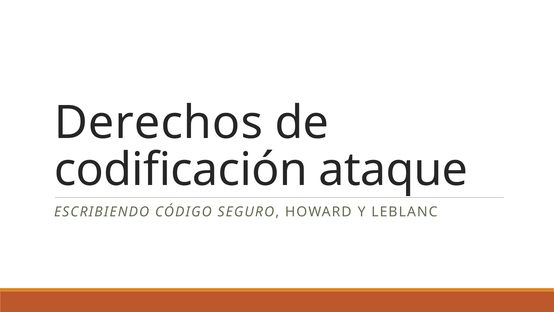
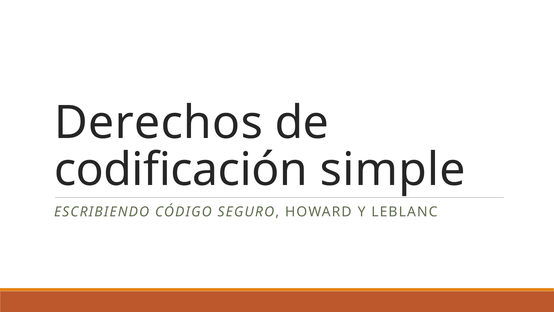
ataque: ataque -> simple
